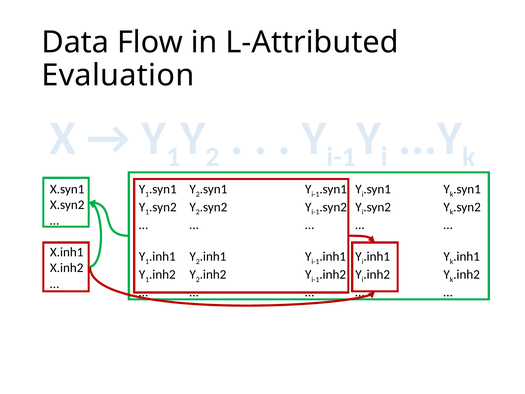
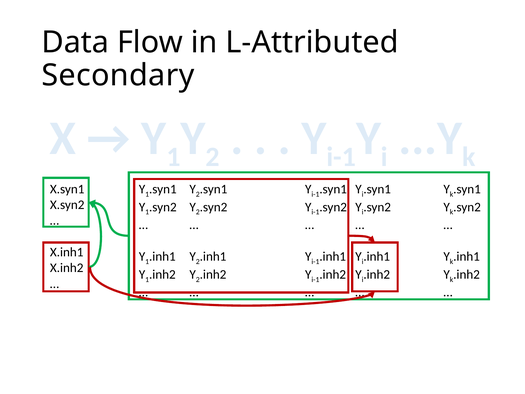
Evaluation: Evaluation -> Secondary
